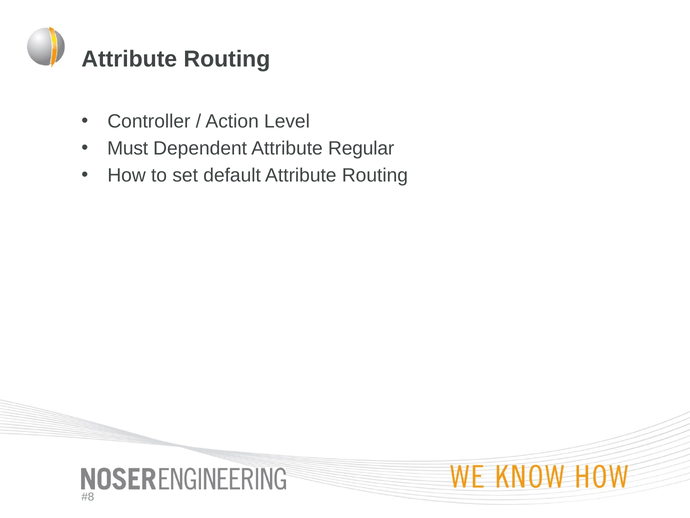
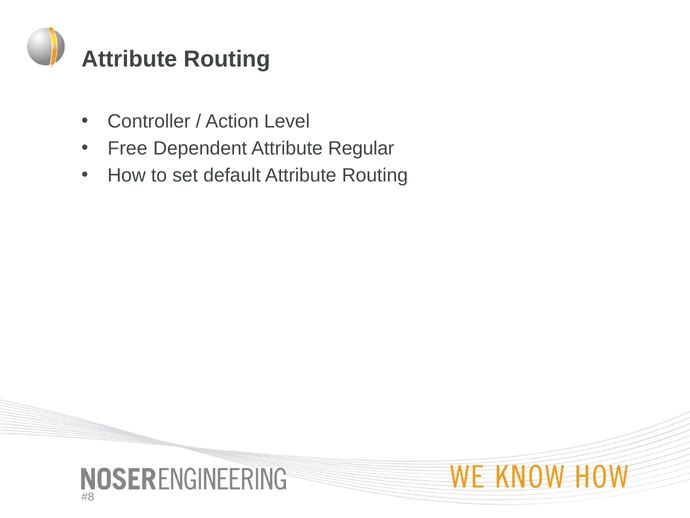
Must: Must -> Free
